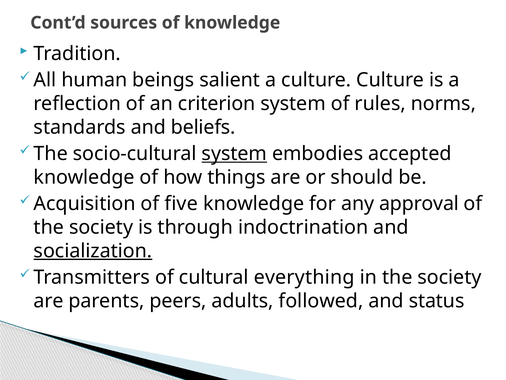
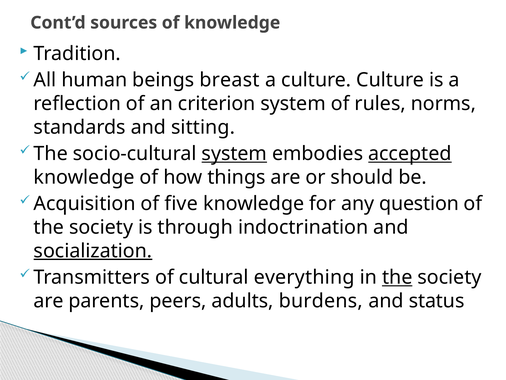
salient: salient -> breast
beliefs: beliefs -> sitting
accepted underline: none -> present
approval: approval -> question
the at (397, 277) underline: none -> present
followed: followed -> burdens
